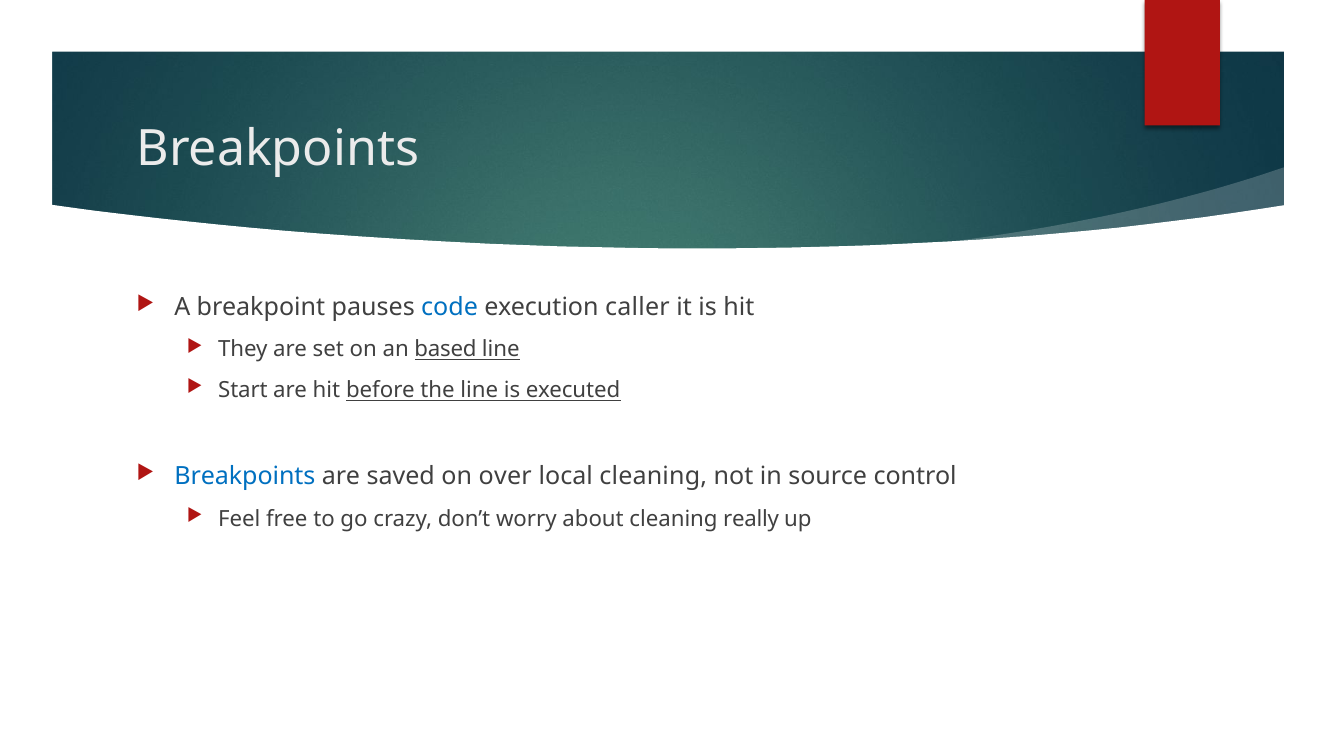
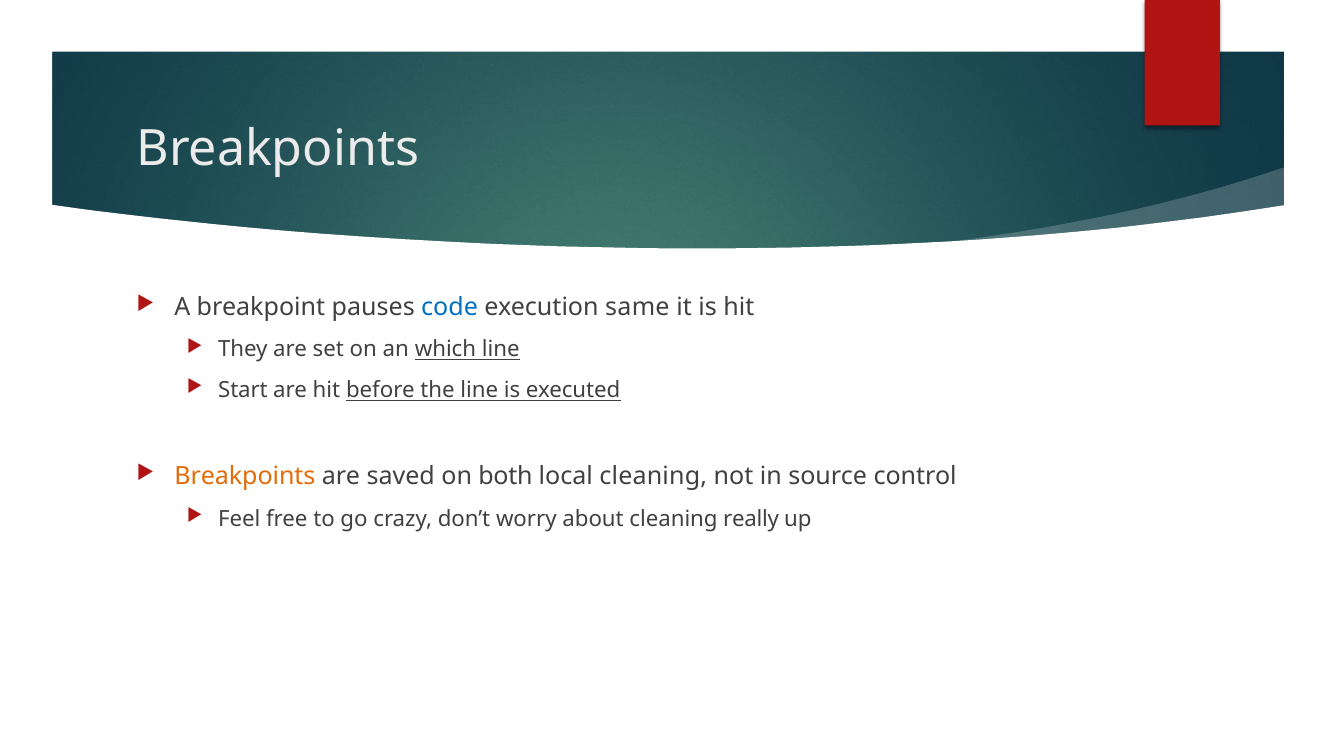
caller: caller -> same
based: based -> which
Breakpoints at (245, 477) colour: blue -> orange
over: over -> both
